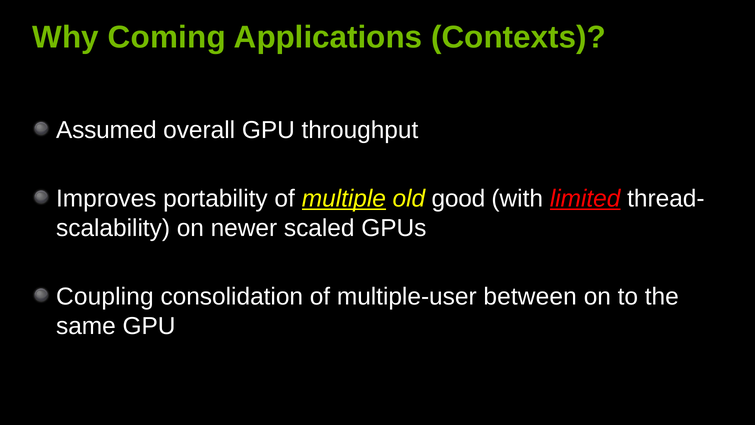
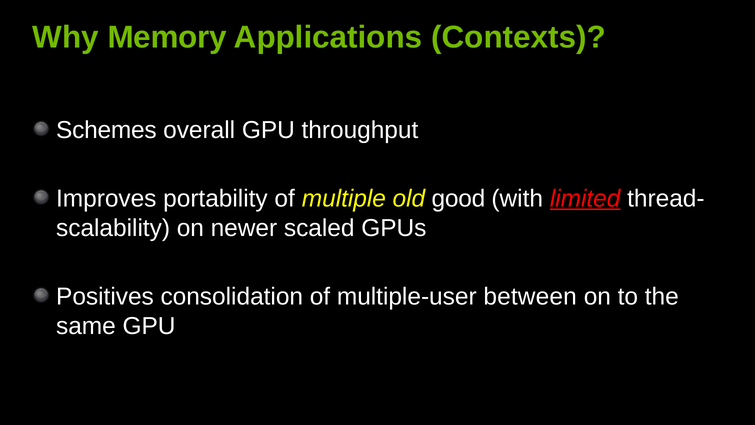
Coming: Coming -> Memory
Assumed: Assumed -> Schemes
multiple underline: present -> none
Coupling: Coupling -> Positives
